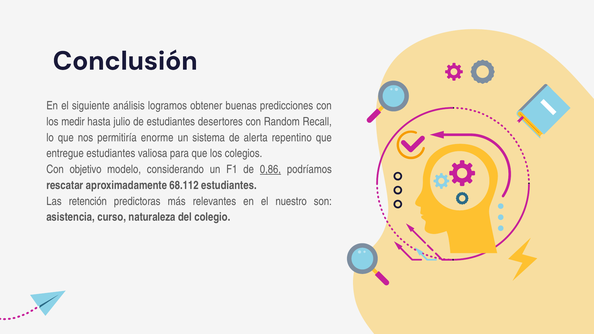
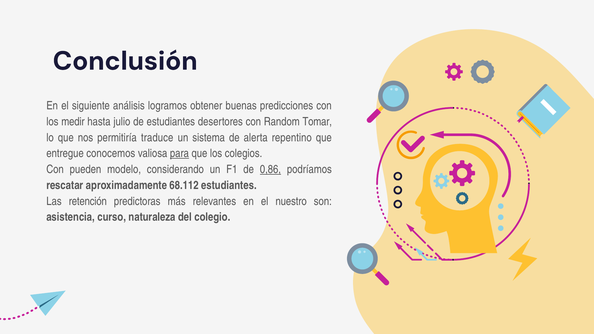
Recall: Recall -> Tomar
enorme: enorme -> traduce
entregue estudiantes: estudiantes -> conocemos
para underline: none -> present
objetivo: objetivo -> pueden
